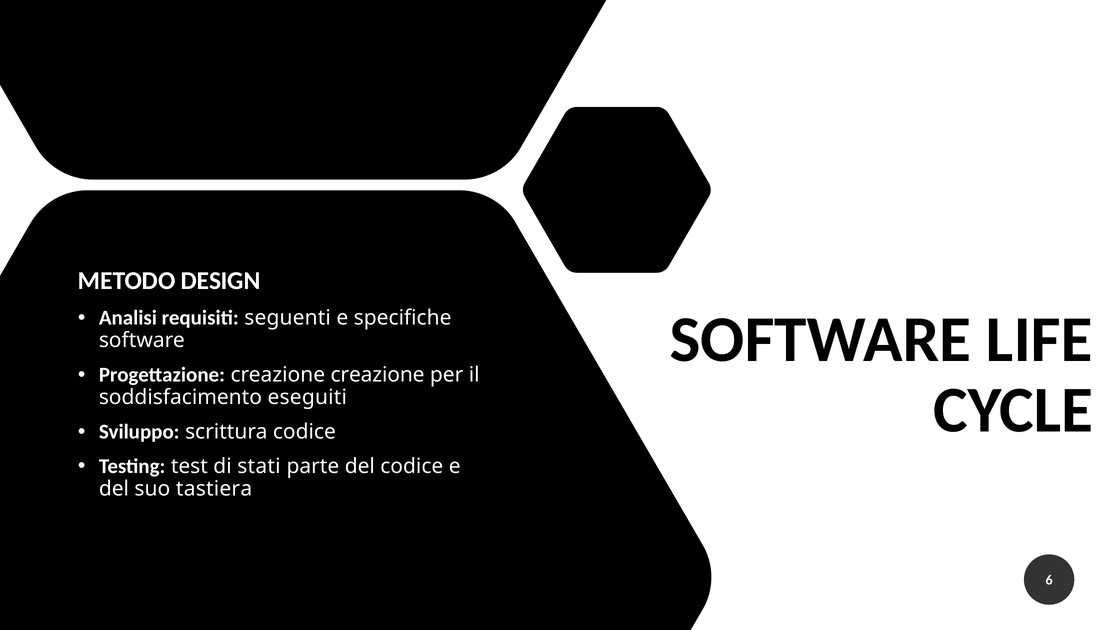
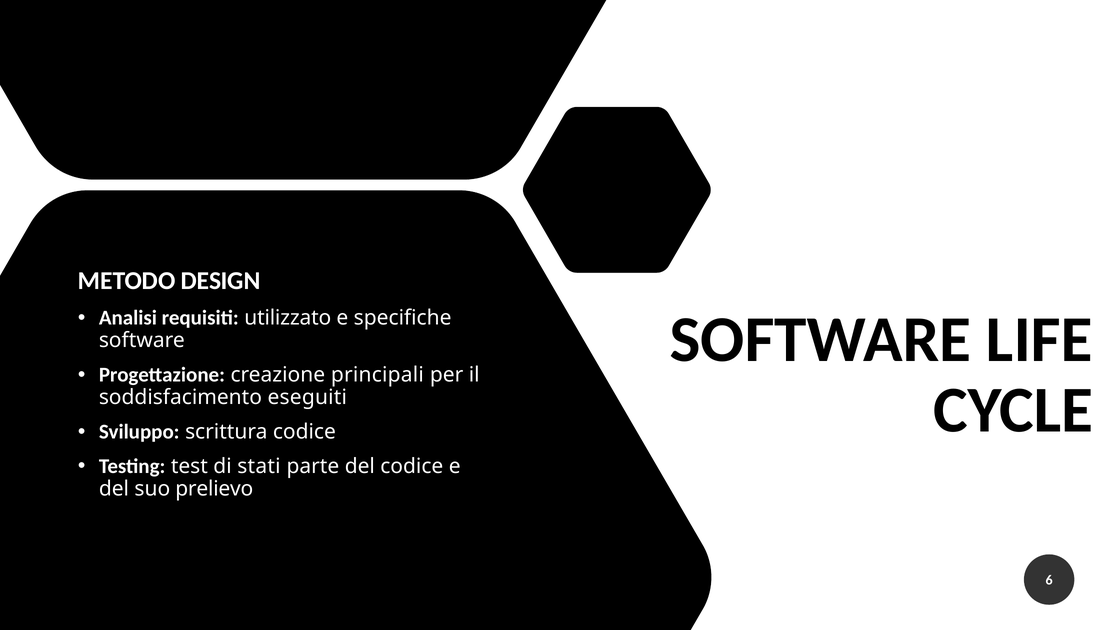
seguenti: seguenti -> utilizzato
creazione creazione: creazione -> principali
tastiera: tastiera -> prelievo
